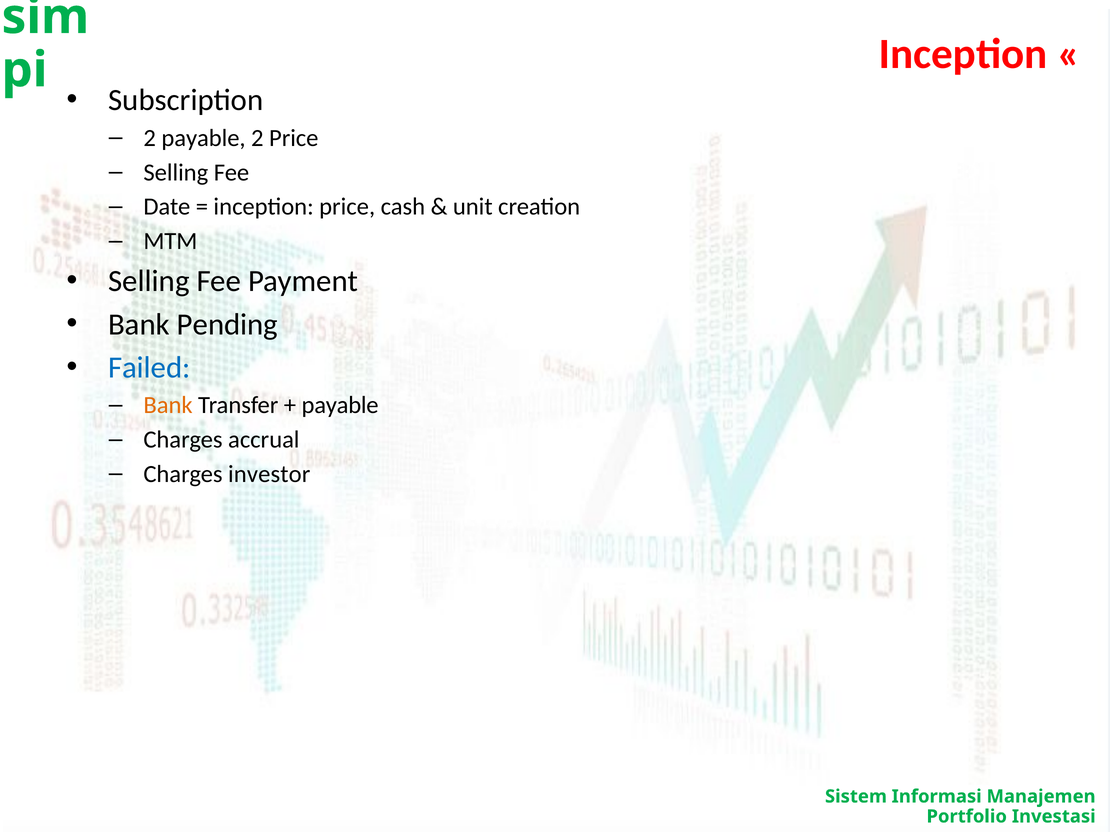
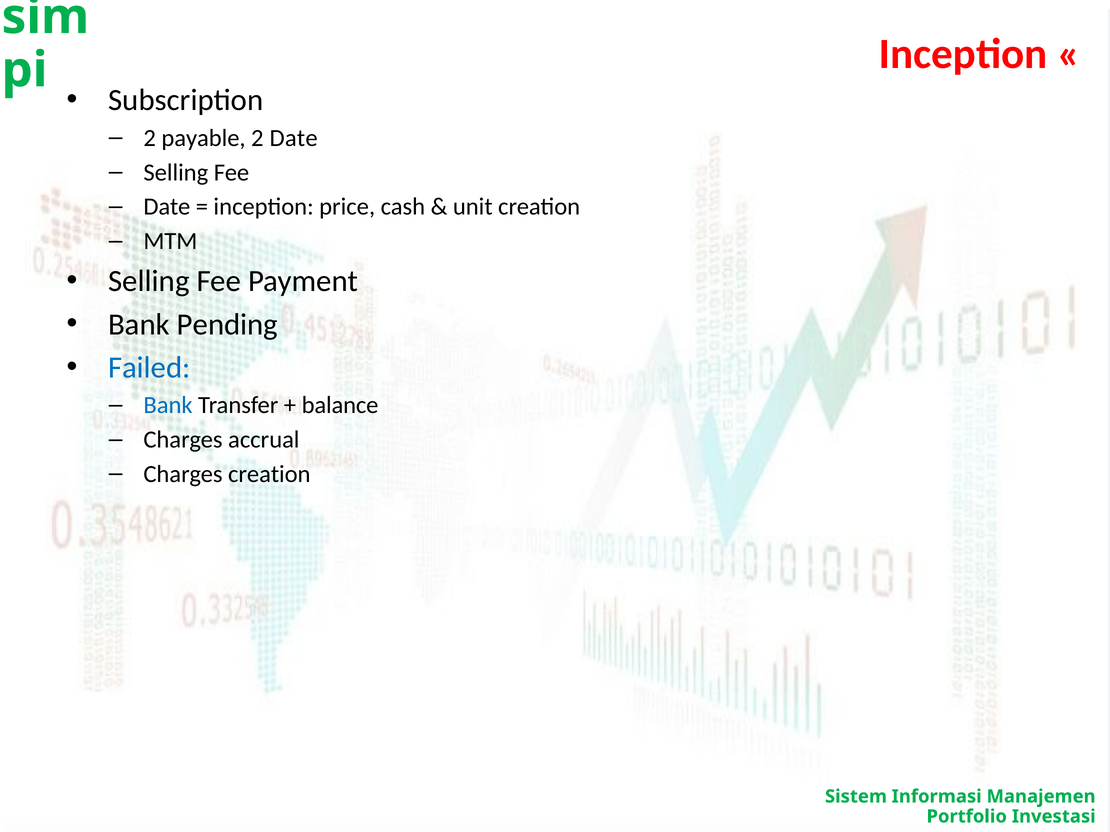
2 Price: Price -> Date
Bank at (168, 406) colour: orange -> blue
payable at (340, 406): payable -> balance
Charges investor: investor -> creation
